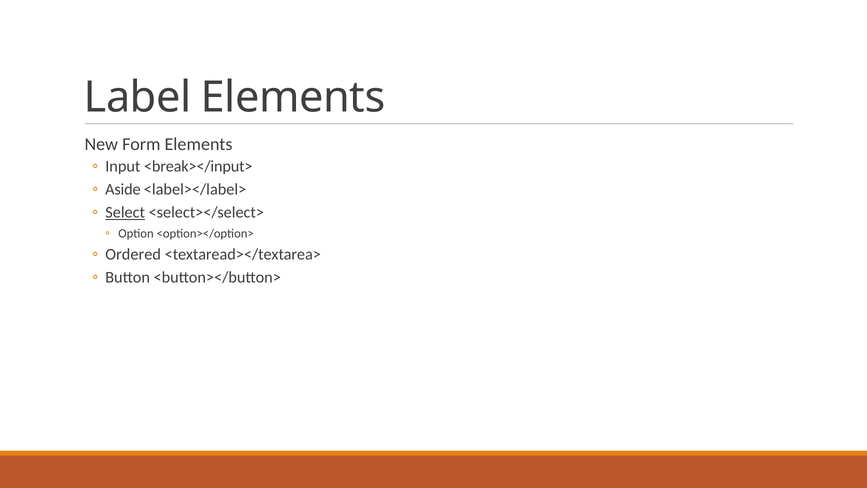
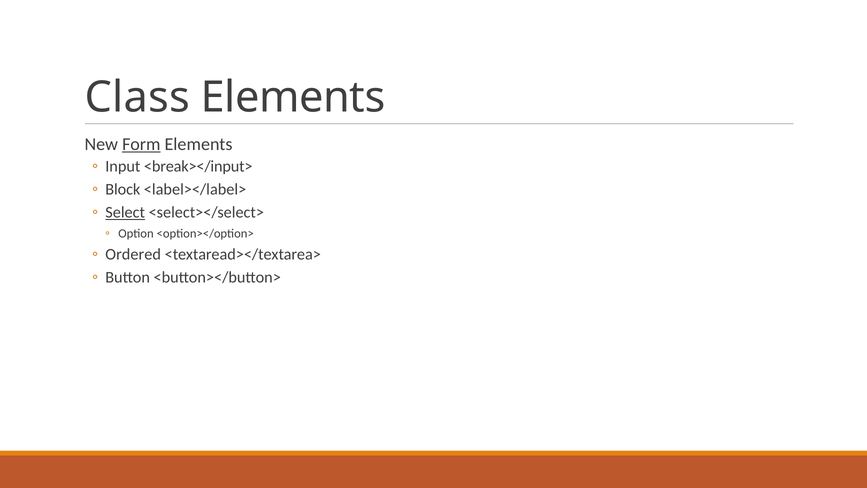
Label: Label -> Class
Form underline: none -> present
Aside: Aside -> Block
